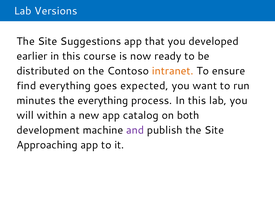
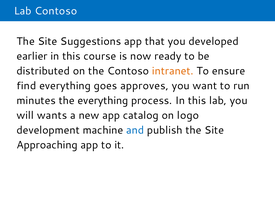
Lab Versions: Versions -> Contoso
expected: expected -> approves
within: within -> wants
both: both -> logo
and colour: purple -> blue
